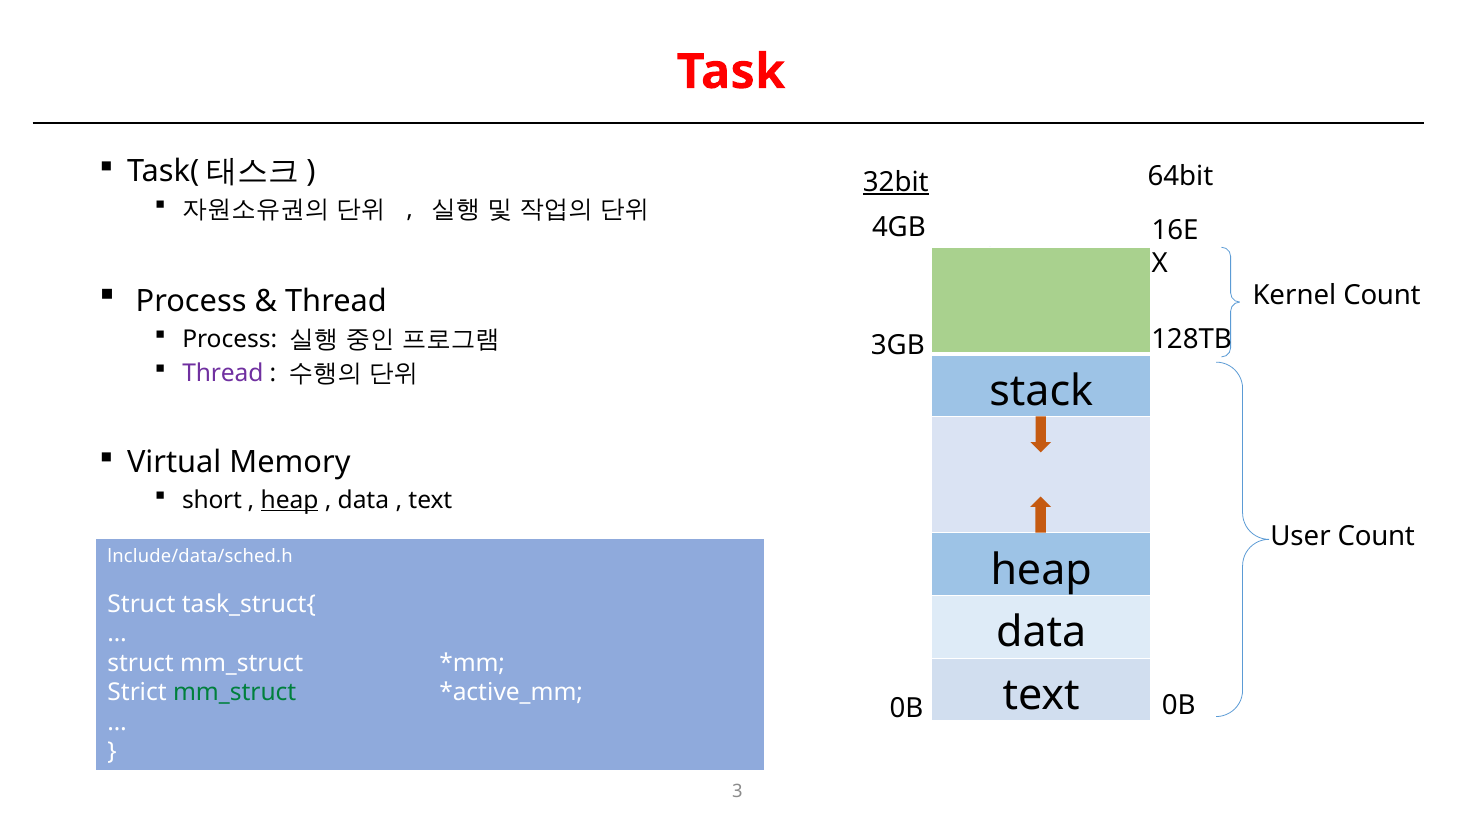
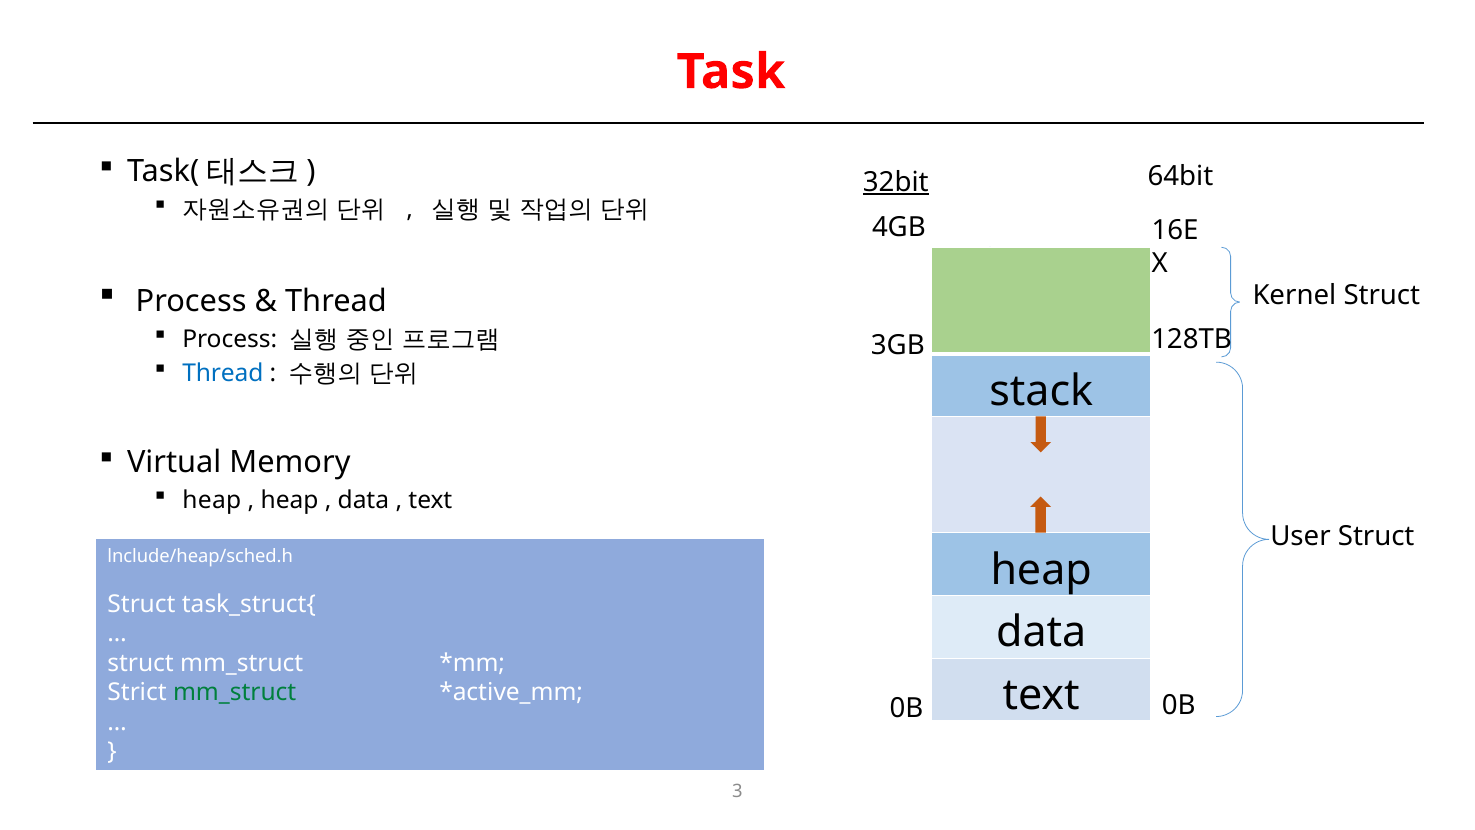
Kernel Count: Count -> Struct
Thread at (223, 373) colour: purple -> blue
short at (212, 500): short -> heap
heap at (290, 500) underline: present -> none
User Count: Count -> Struct
lnclude/data/sched.h: lnclude/data/sched.h -> lnclude/heap/sched.h
